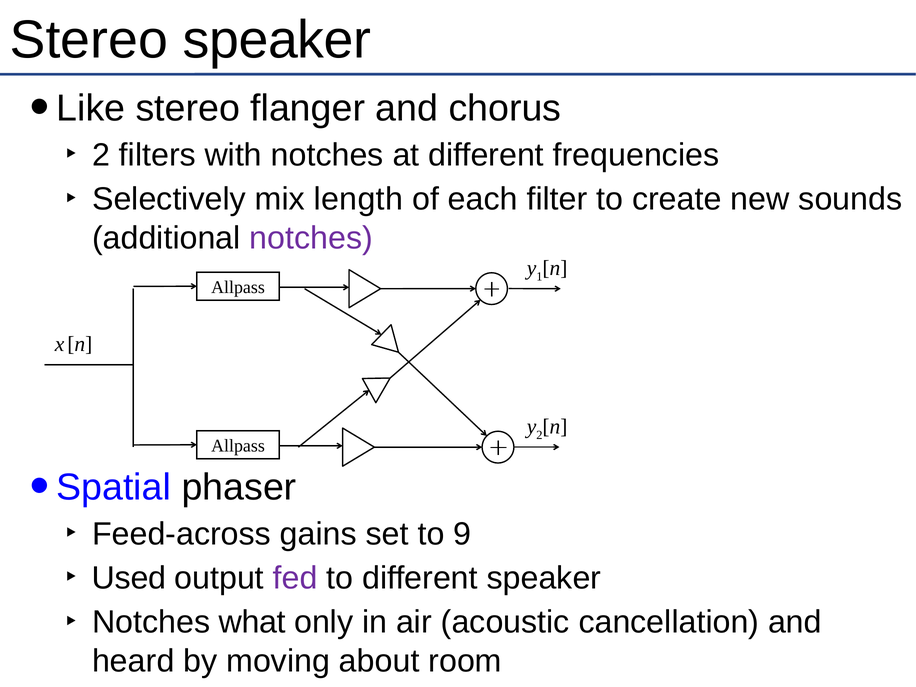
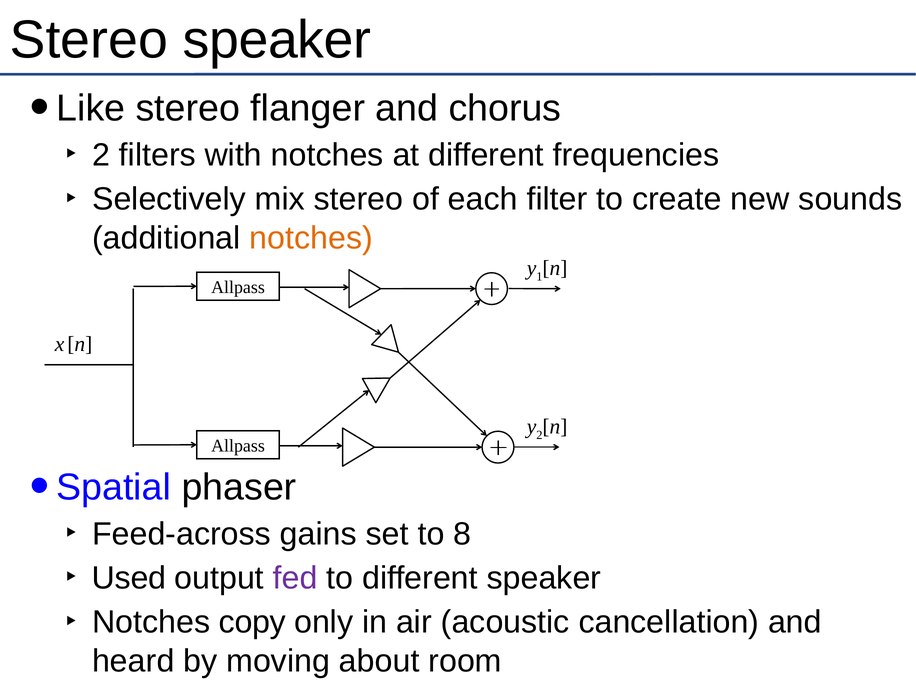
mix length: length -> stereo
notches at (311, 238) colour: purple -> orange
9: 9 -> 8
what: what -> copy
